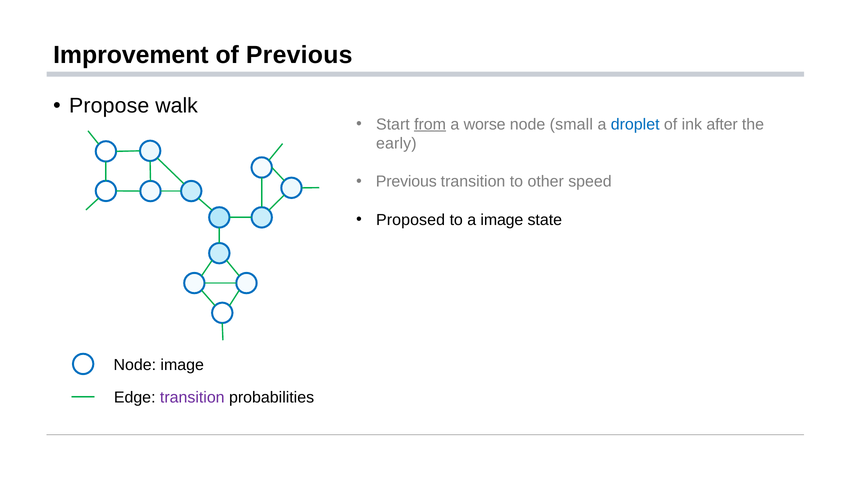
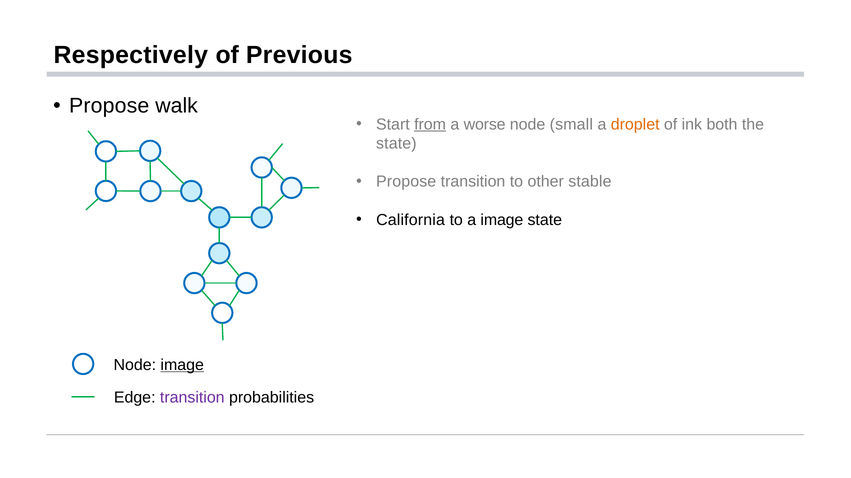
Improvement: Improvement -> Respectively
droplet colour: blue -> orange
after: after -> both
early at (396, 144): early -> state
Previous at (406, 182): Previous -> Propose
speed: speed -> stable
Proposed: Proposed -> California
image at (182, 365) underline: none -> present
